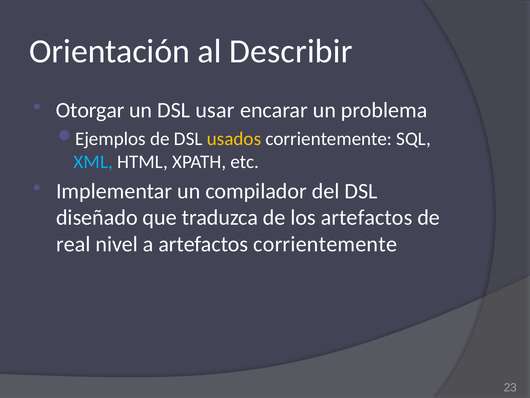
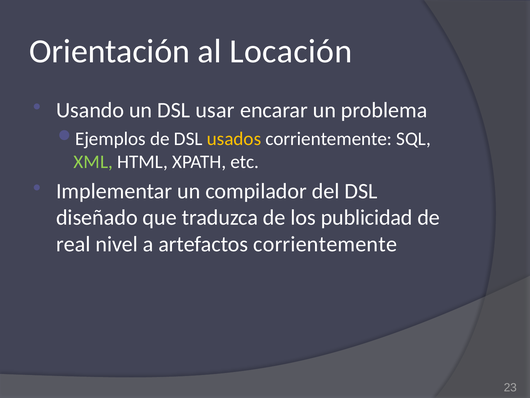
Describir: Describir -> Locación
Otorgar: Otorgar -> Usando
XML colour: light blue -> light green
los artefactos: artefactos -> publicidad
